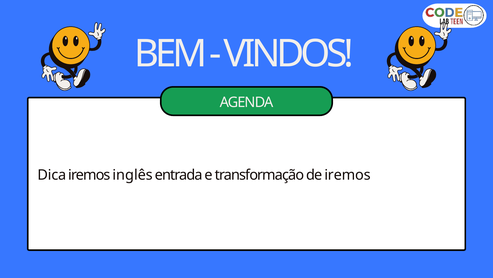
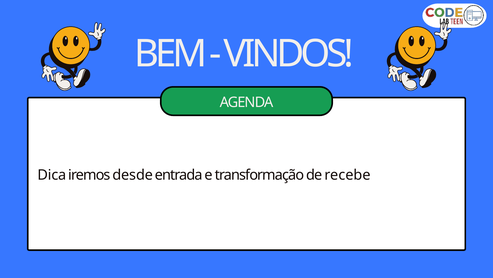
inglês: inglês -> desde
de iremos: iremos -> recebe
